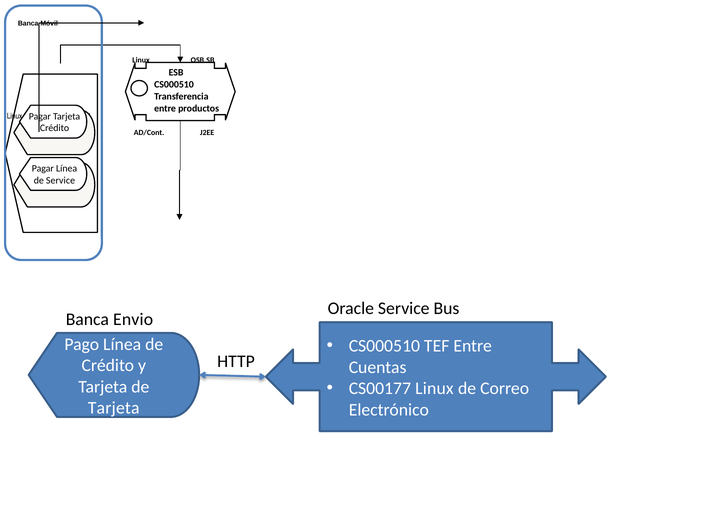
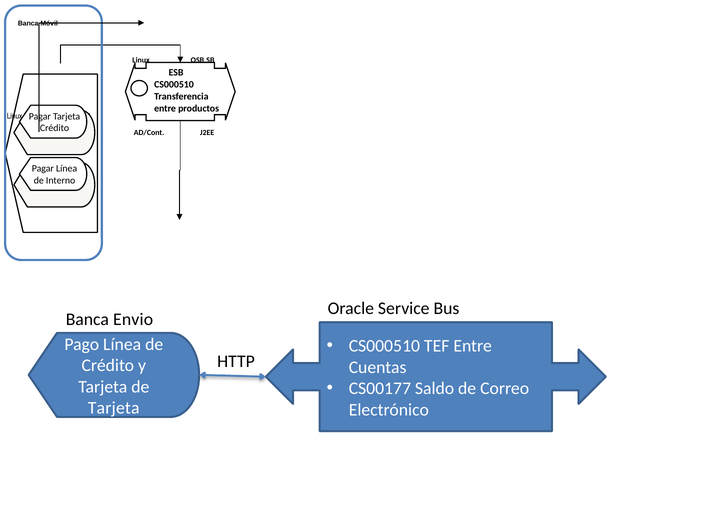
de Service: Service -> Interno
CS00177 Linux: Linux -> Saldo
